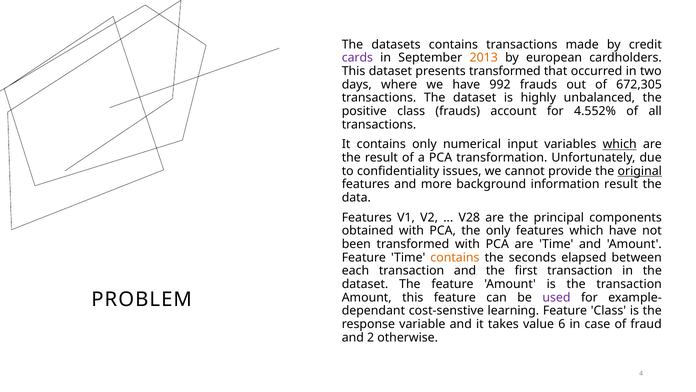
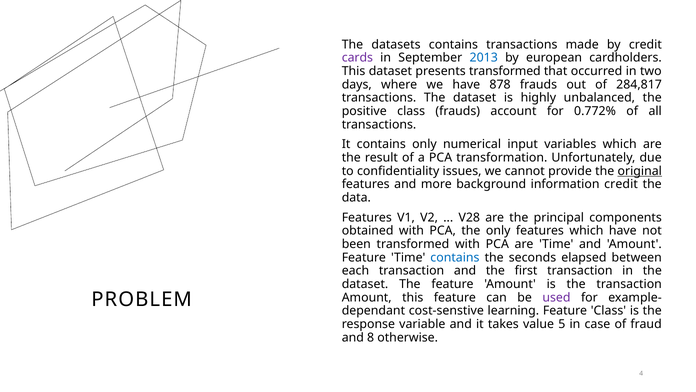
2013 colour: orange -> blue
992: 992 -> 878
672,305: 672,305 -> 284,817
4.552%: 4.552% -> 0.772%
which at (620, 144) underline: present -> none
information result: result -> credit
contains at (455, 257) colour: orange -> blue
6: 6 -> 5
2: 2 -> 8
